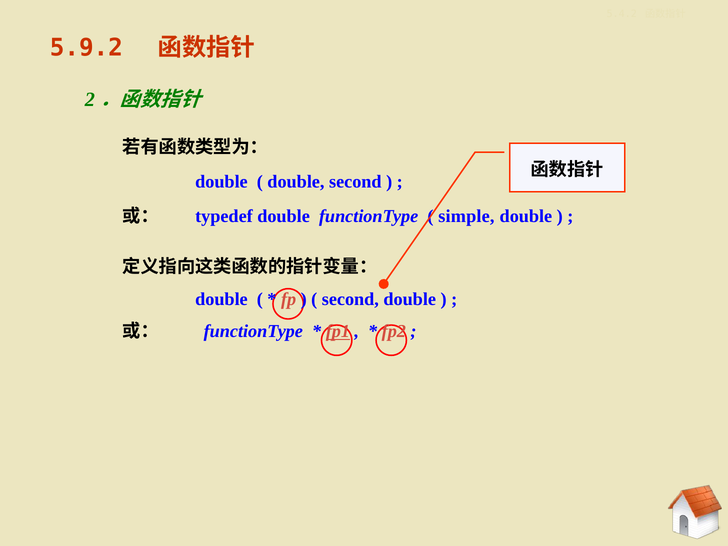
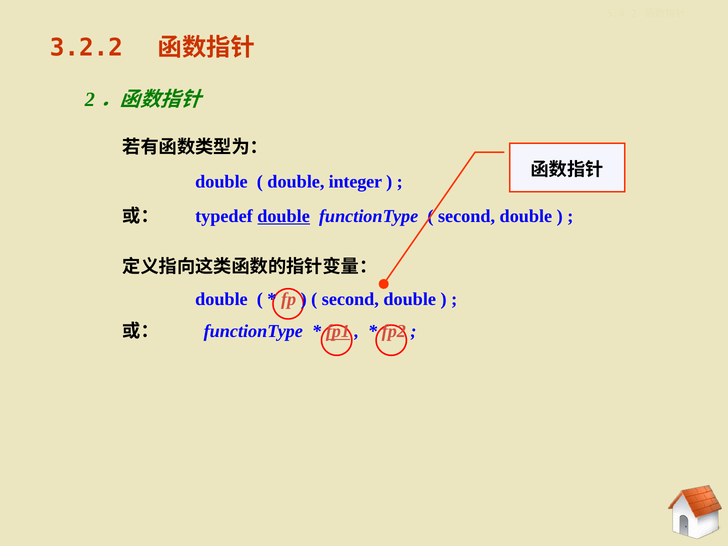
5.9.2: 5.9.2 -> 3.2.2
double second: second -> integer
double at (284, 216) underline: none -> present
simple at (466, 216): simple -> second
